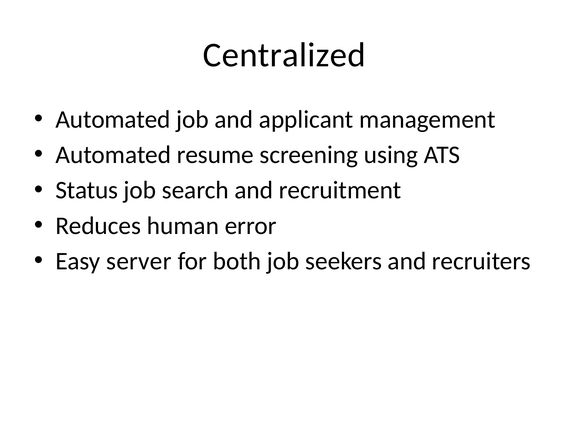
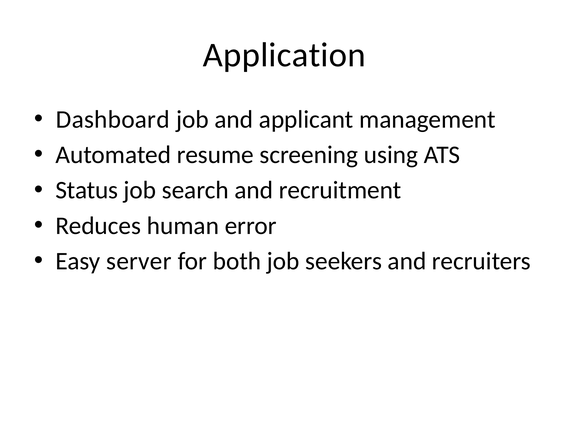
Centralized: Centralized -> Application
Automated at (113, 119): Automated -> Dashboard
